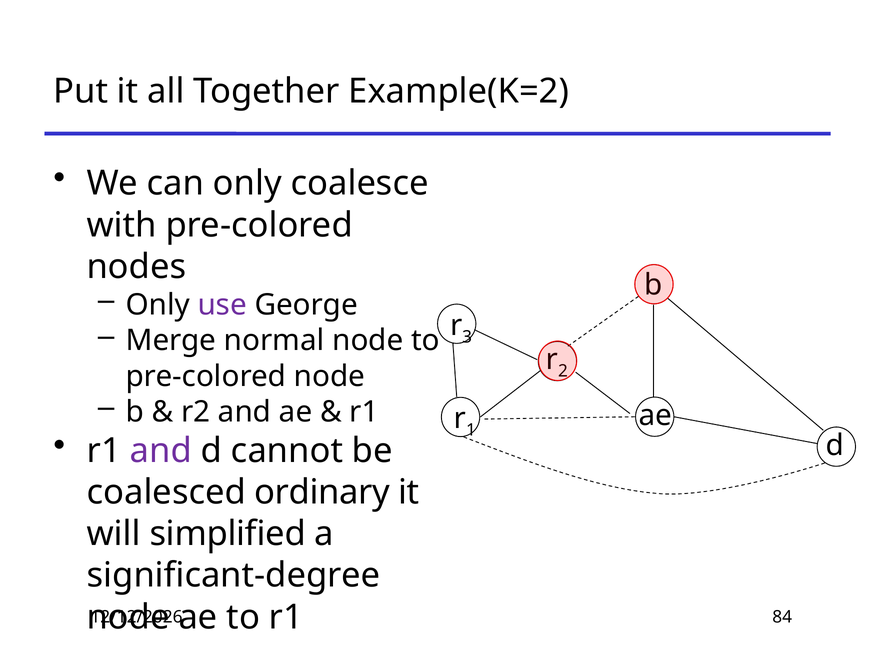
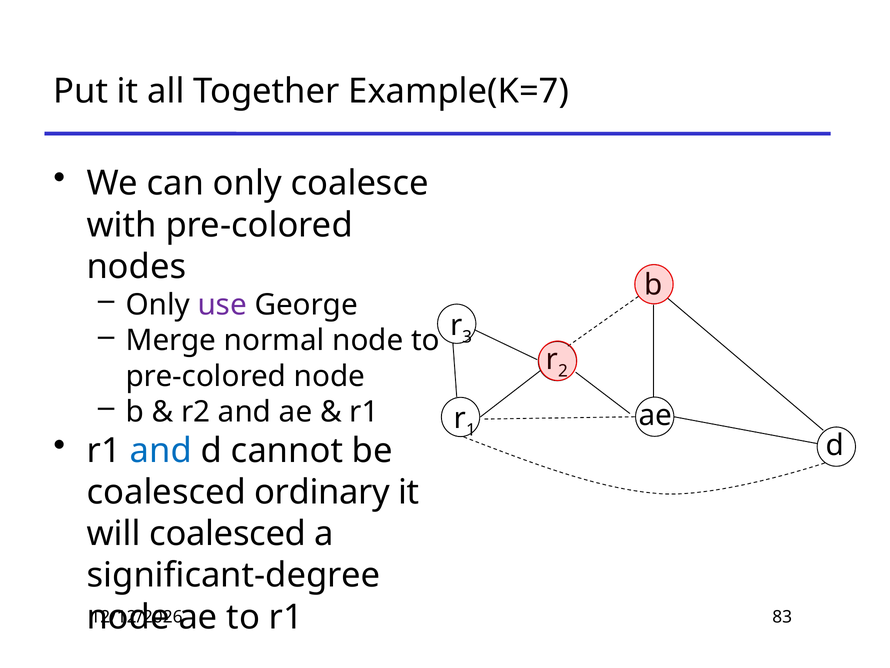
Example(K=2: Example(K=2 -> Example(K=7
and at (161, 450) colour: purple -> blue
will simplified: simplified -> coalesced
84: 84 -> 83
